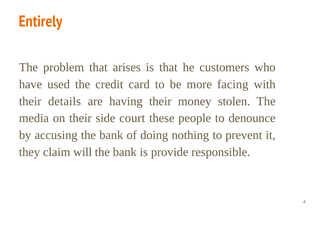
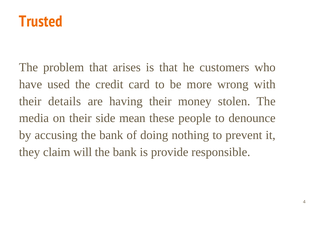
Entirely: Entirely -> Trusted
facing: facing -> wrong
court: court -> mean
